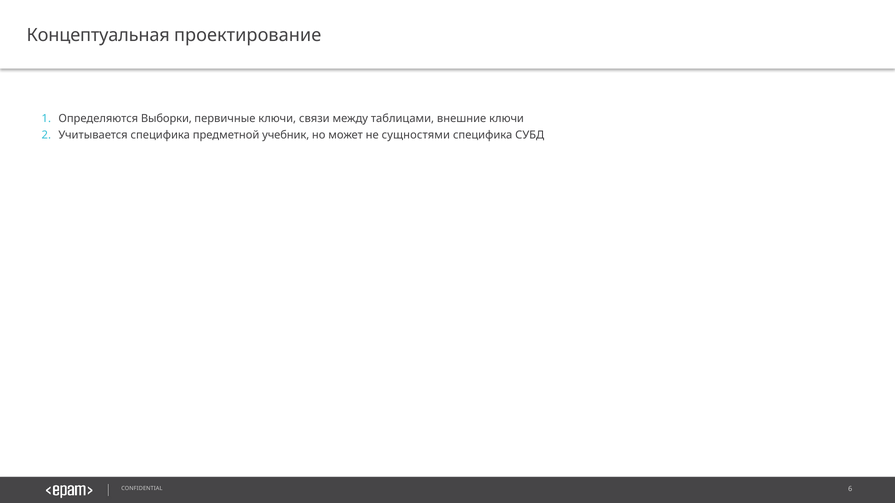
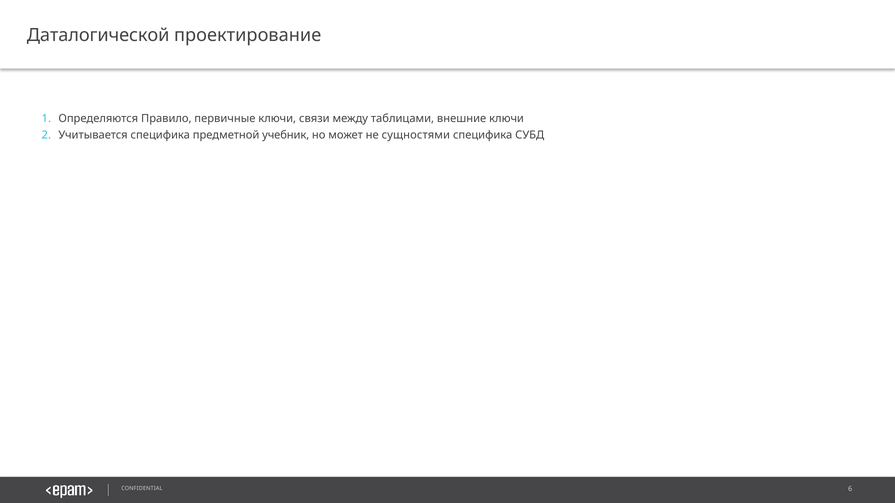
Концептуальная: Концептуальная -> Даталогической
Выборки: Выборки -> Правило
